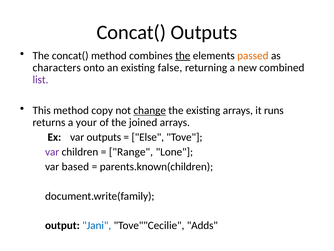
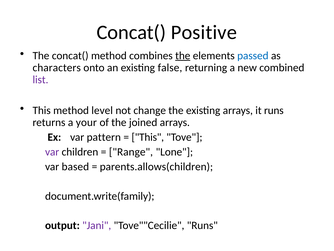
Concat( Outputs: Outputs -> Positive
passed colour: orange -> blue
copy: copy -> level
change underline: present -> none
var outputs: outputs -> pattern
Else at (148, 137): Else -> This
parents.known(children: parents.known(children -> parents.allows(children
Jani colour: blue -> purple
Tove""Cecilie Adds: Adds -> Runs
